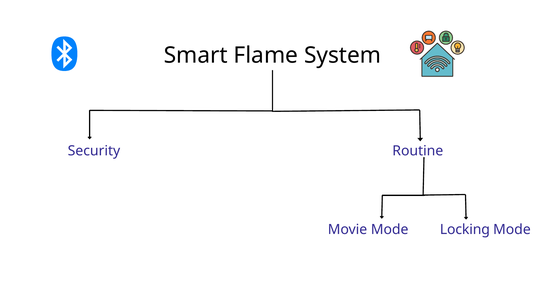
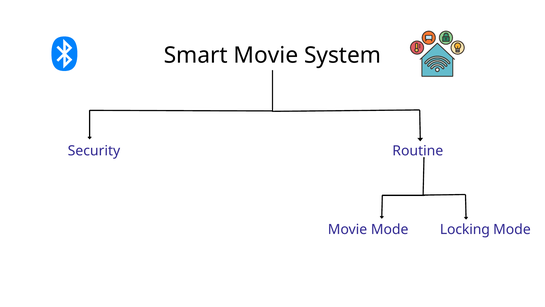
Smart Flame: Flame -> Movie
